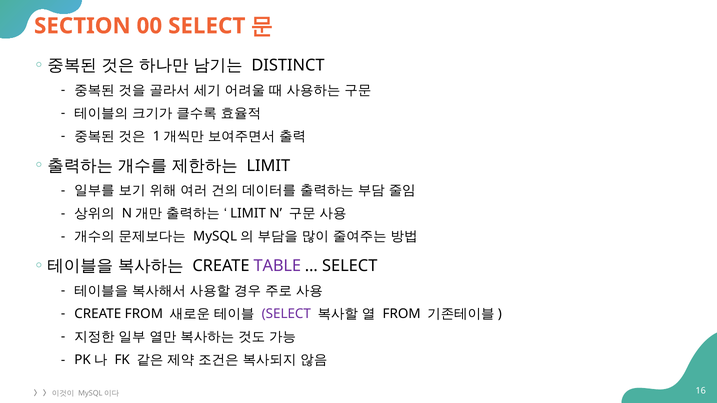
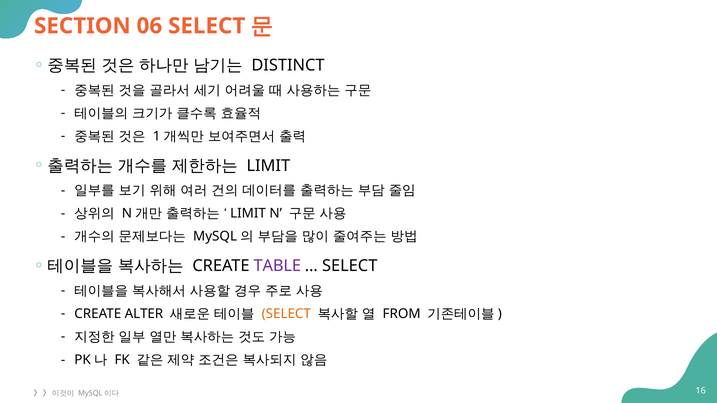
00: 00 -> 06
CREATE FROM: FROM -> ALTER
SELECT at (286, 314) colour: purple -> orange
